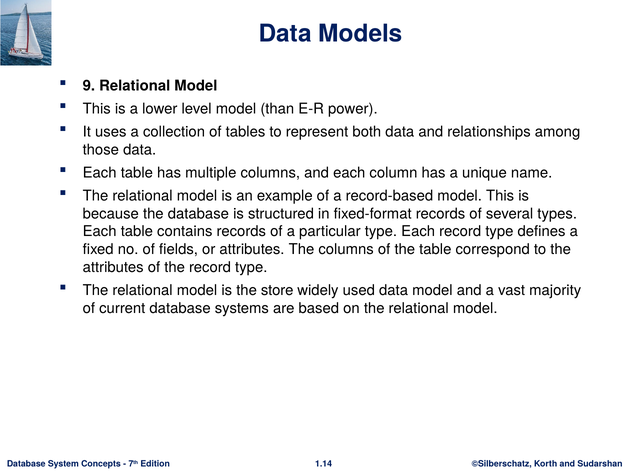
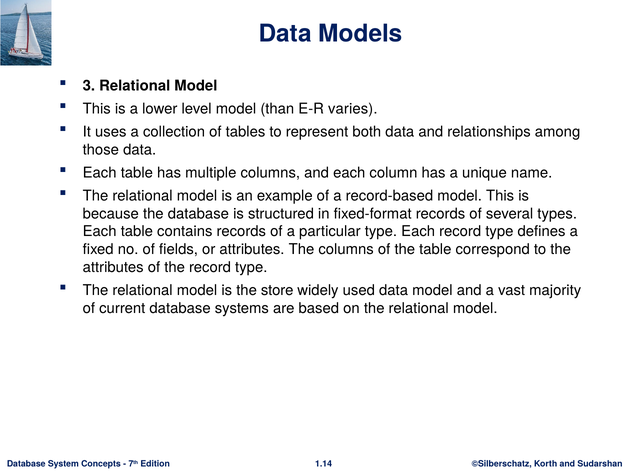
9: 9 -> 3
power: power -> varies
